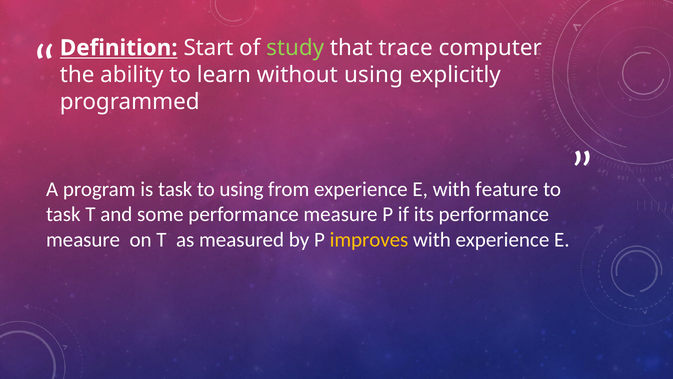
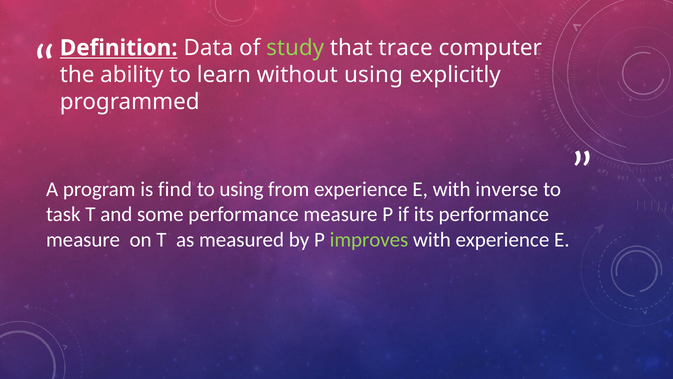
Start: Start -> Data
is task: task -> find
feature: feature -> inverse
improves colour: yellow -> light green
